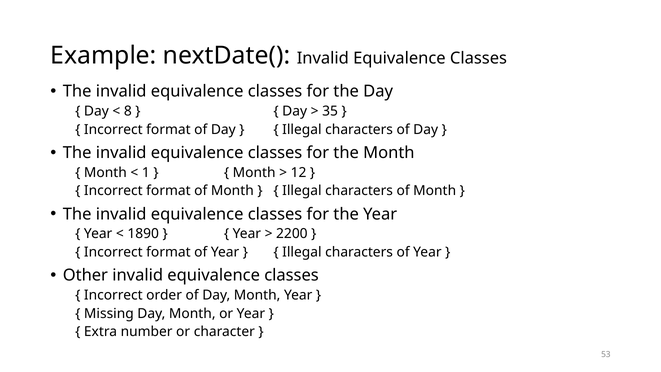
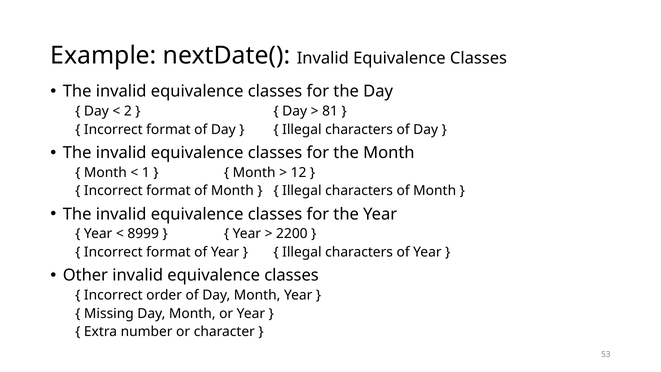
8: 8 -> 2
35: 35 -> 81
1890: 1890 -> 8999
